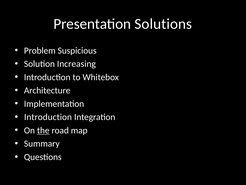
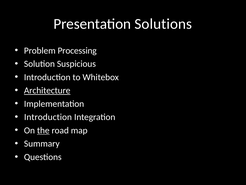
Suspicious: Suspicious -> Processing
Increasing: Increasing -> Suspicious
Architecture underline: none -> present
